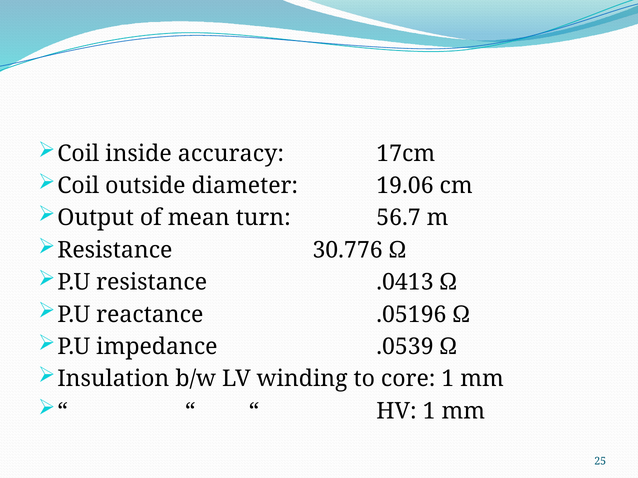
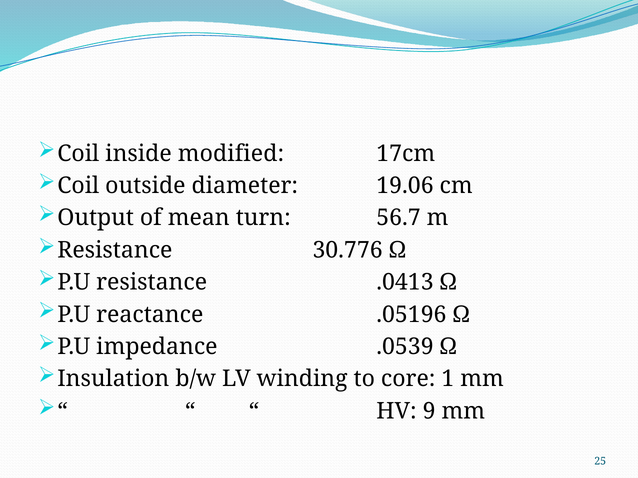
accuracy: accuracy -> modified
HV 1: 1 -> 9
